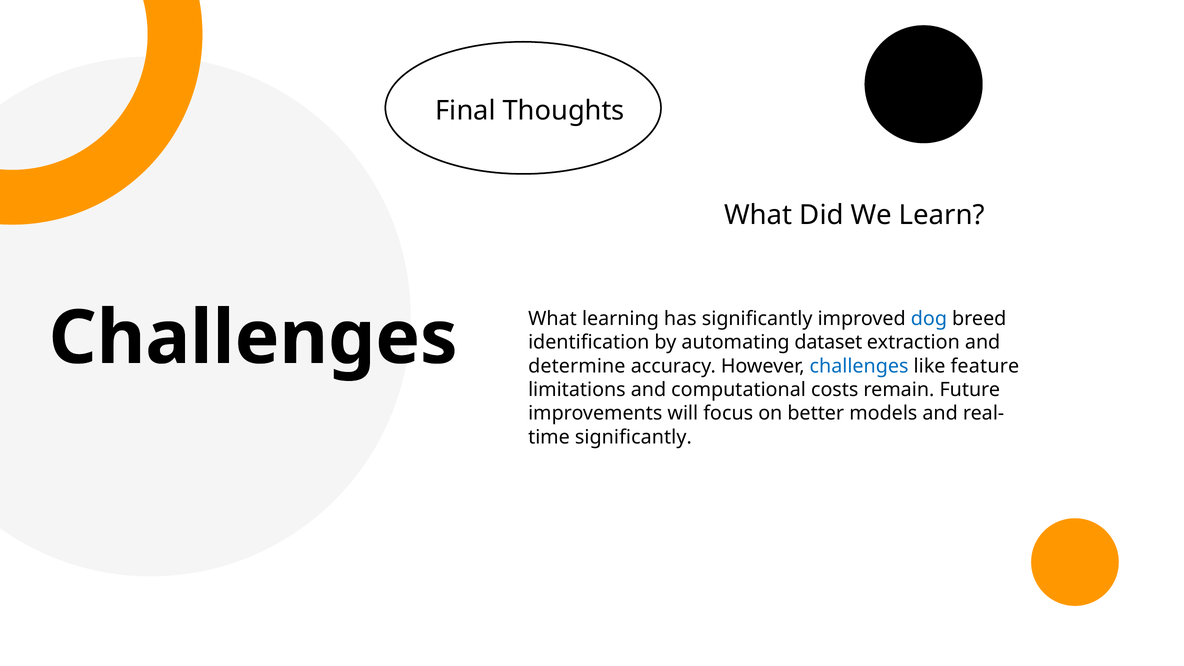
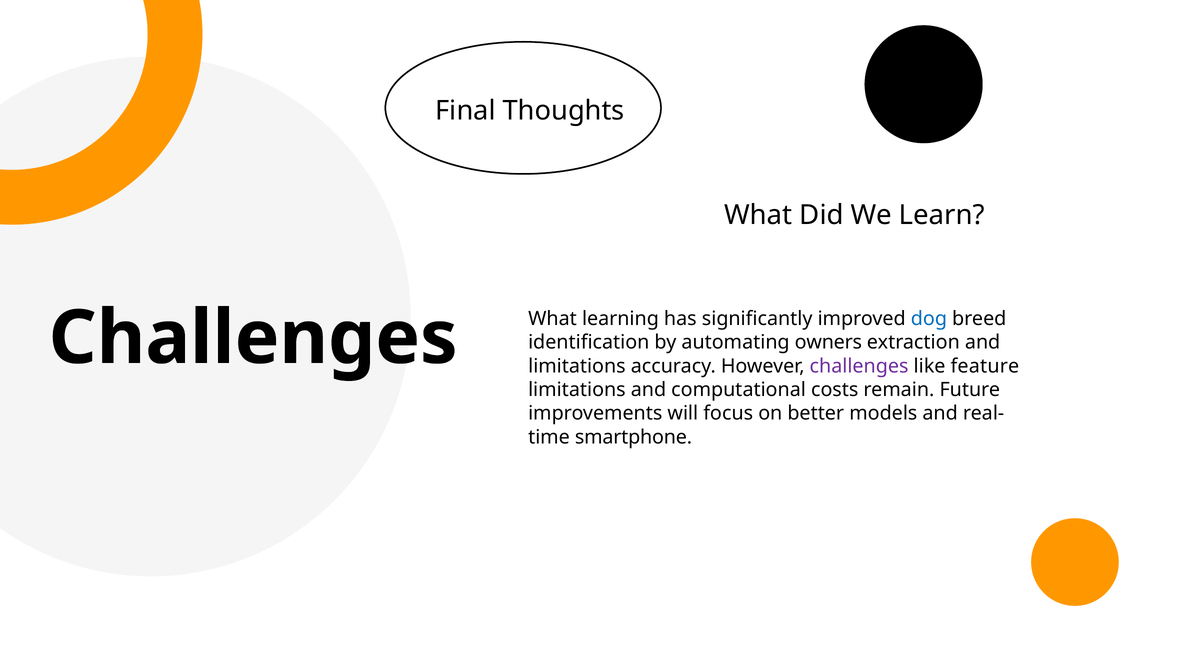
dataset: dataset -> owners
determine at (577, 366): determine -> limitations
challenges at (859, 366) colour: blue -> purple
significantly at (633, 437): significantly -> smartphone
